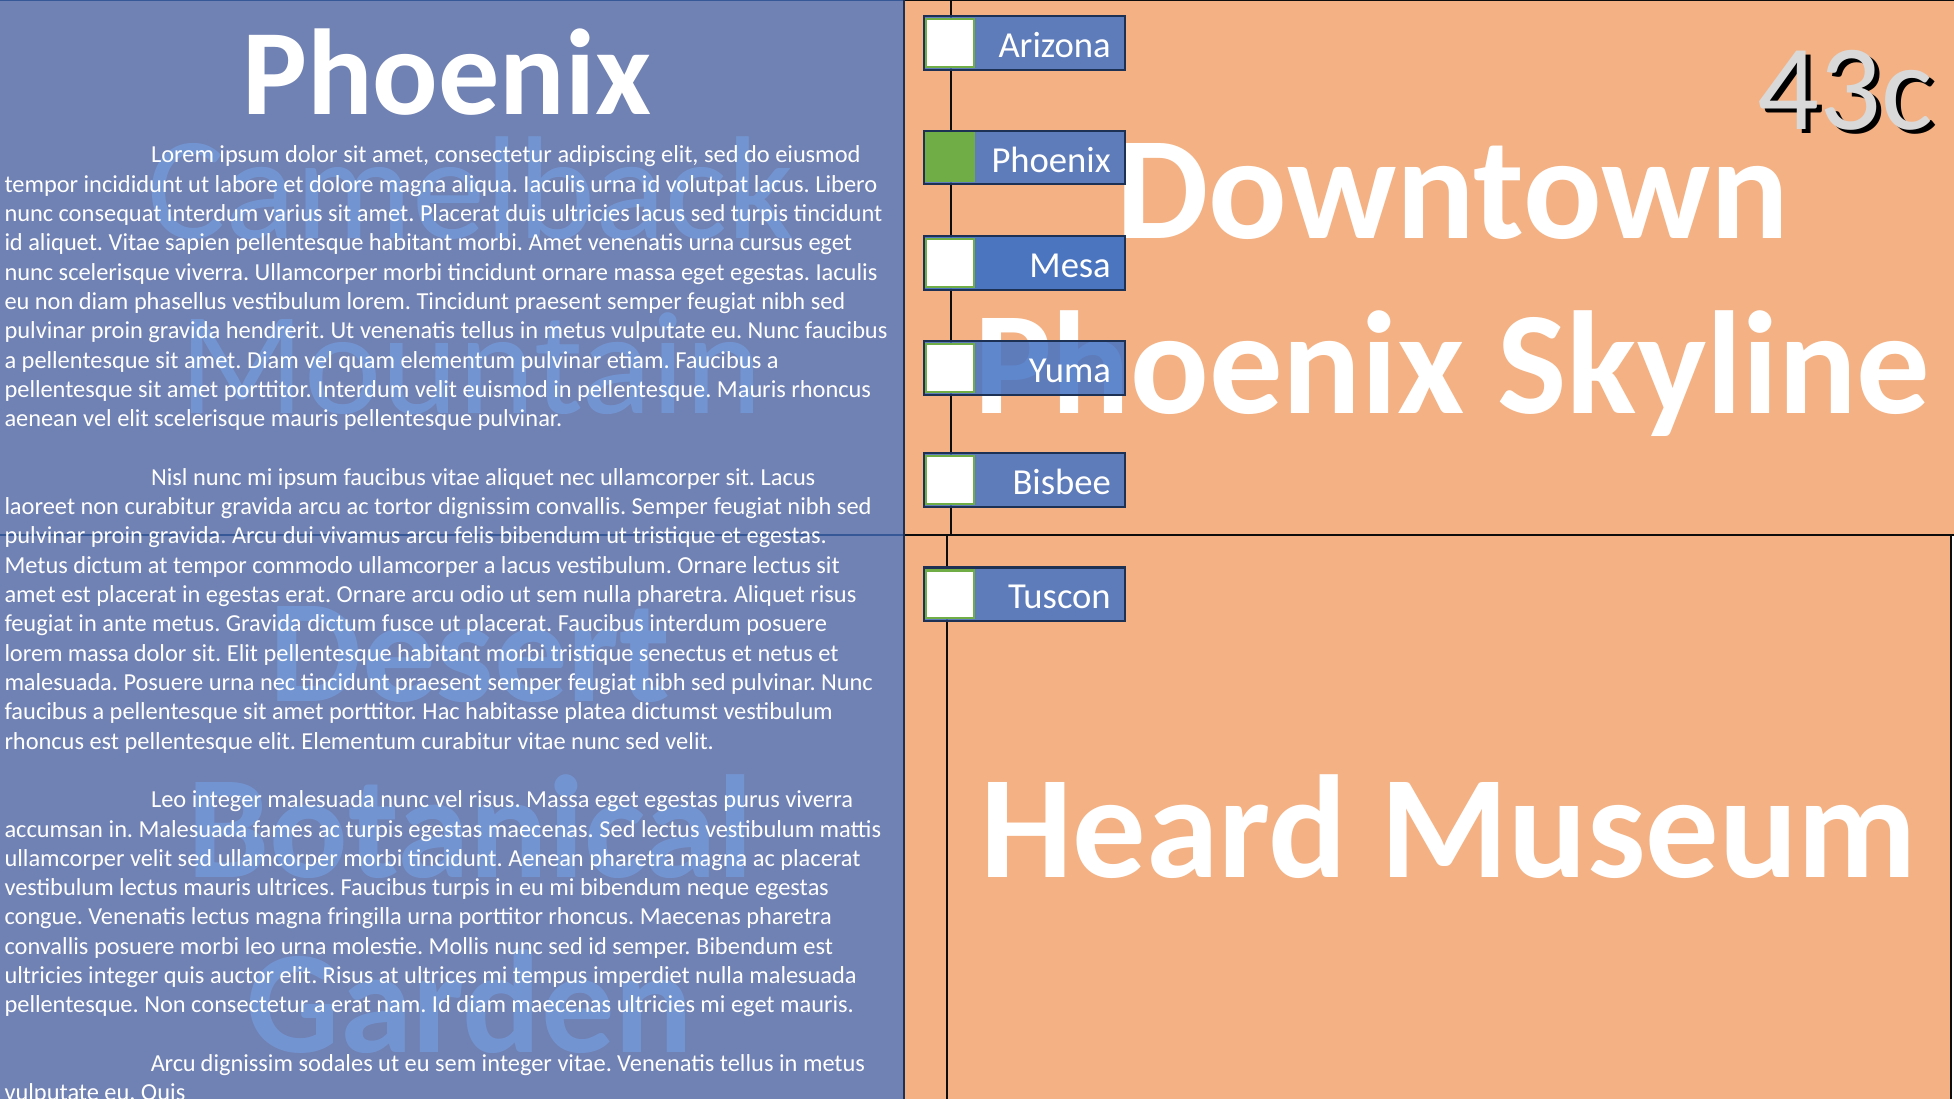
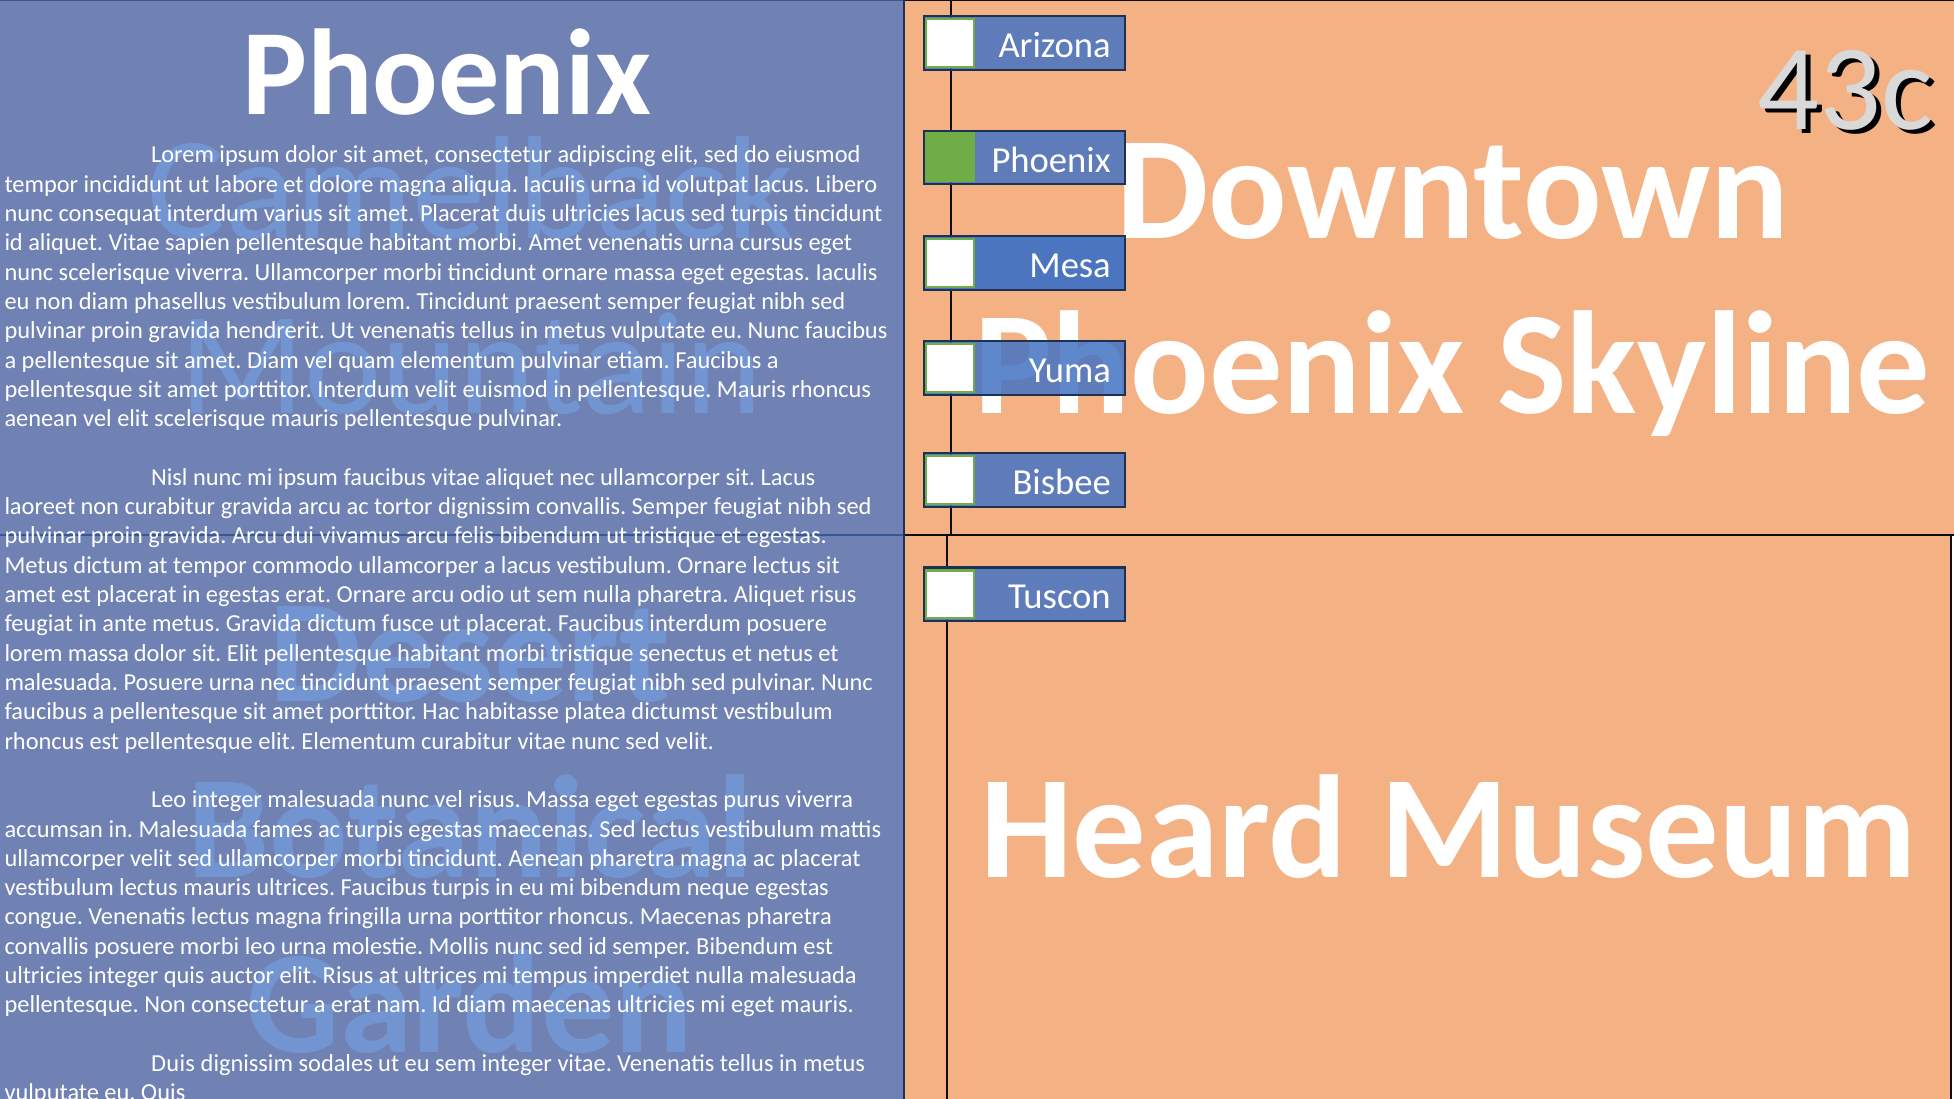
Arcu at (173, 1064): Arcu -> Duis
